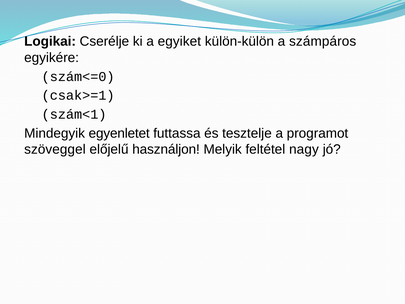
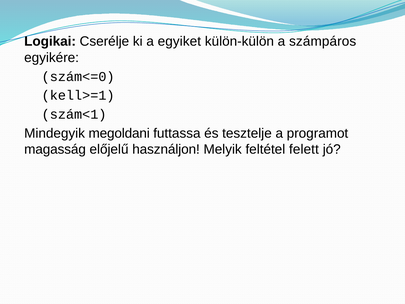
csak>=1: csak>=1 -> kell>=1
egyenletet: egyenletet -> megoldani
szöveggel: szöveggel -> magasság
nagy: nagy -> felett
